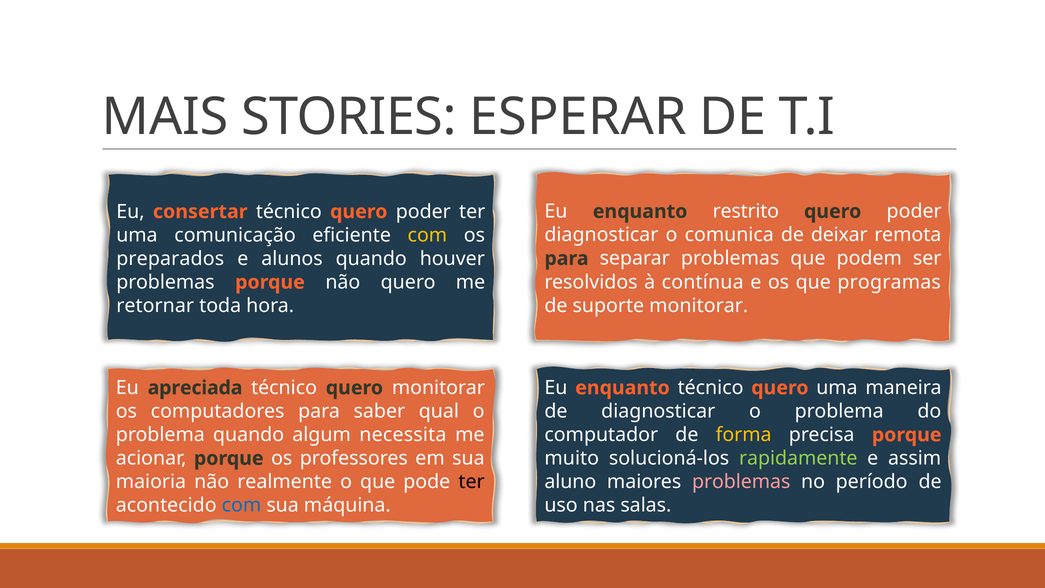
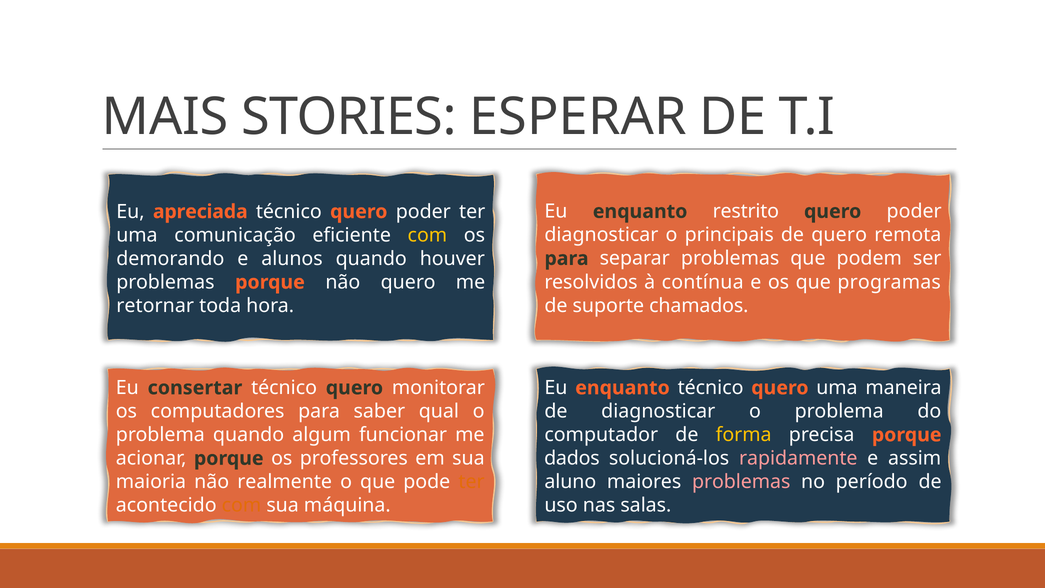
consertar: consertar -> apreciada
comunica: comunica -> principais
de deixar: deixar -> quero
preparados: preparados -> demorando
suporte monitorar: monitorar -> chamados
apreciada: apreciada -> consertar
necessita: necessita -> funcionar
muito: muito -> dados
rapidamente colour: light green -> pink
ter at (472, 482) colour: black -> orange
com at (241, 505) colour: blue -> orange
